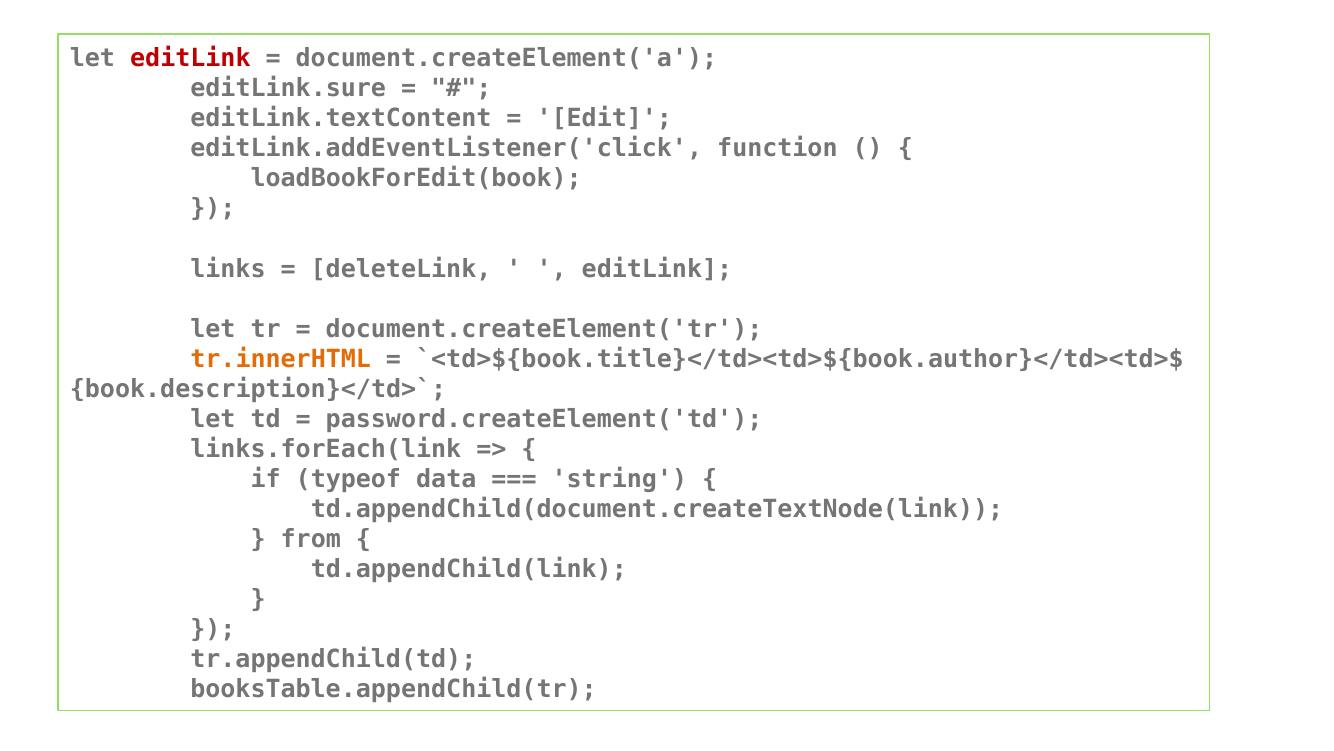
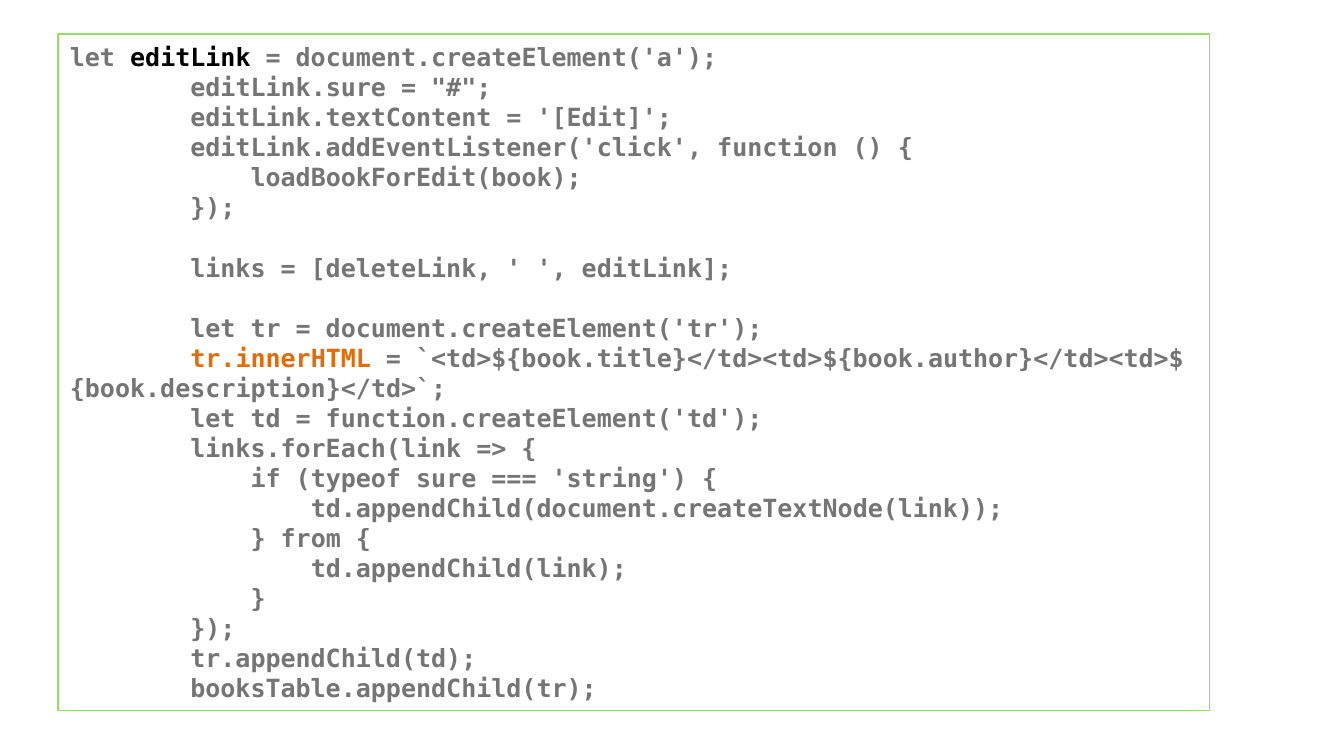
editLink at (190, 58) colour: red -> black
password.createElement('td: password.createElement('td -> function.createElement('td
data: data -> sure
